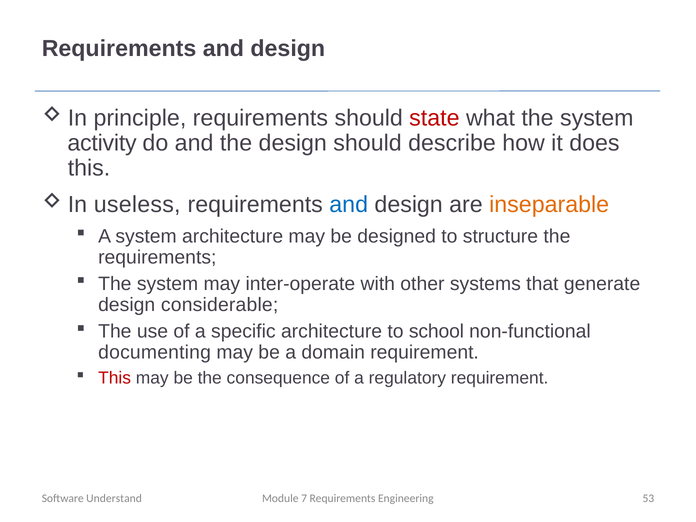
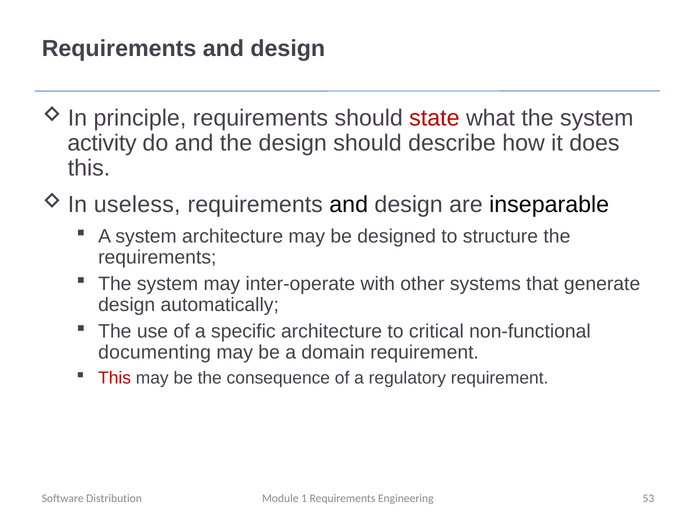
and at (349, 205) colour: blue -> black
inseparable colour: orange -> black
considerable: considerable -> automatically
school: school -> critical
Understand: Understand -> Distribution
7: 7 -> 1
